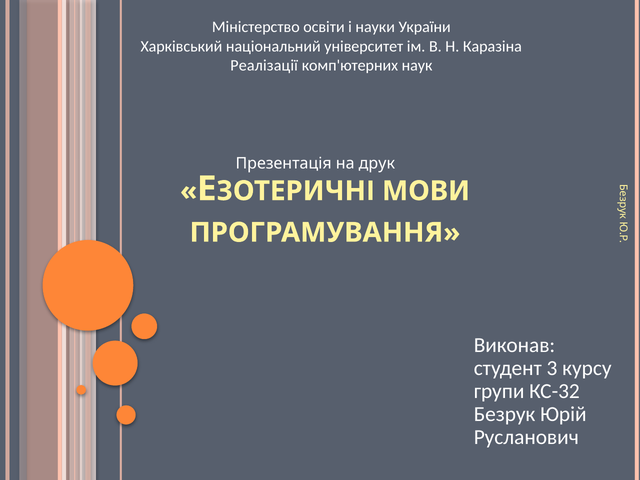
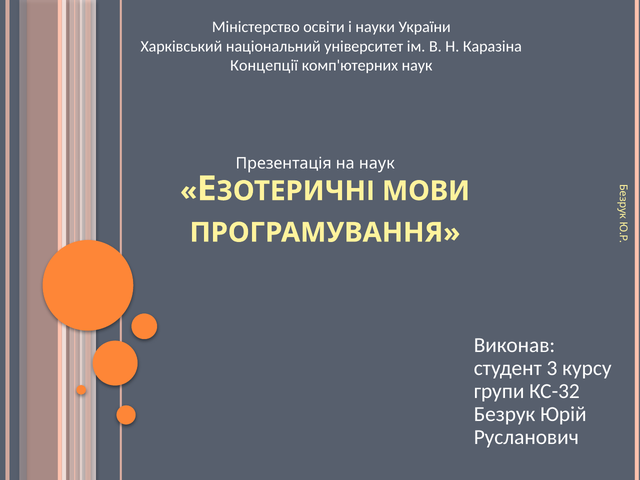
Реалізації: Реалізації -> Концепції
на друк: друк -> наук
